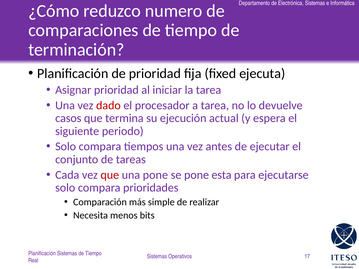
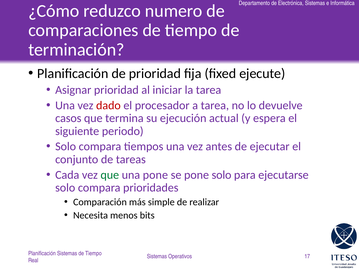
ejecuta: ejecuta -> ejecute
que at (110, 175) colour: red -> green
pone esta: esta -> solo
